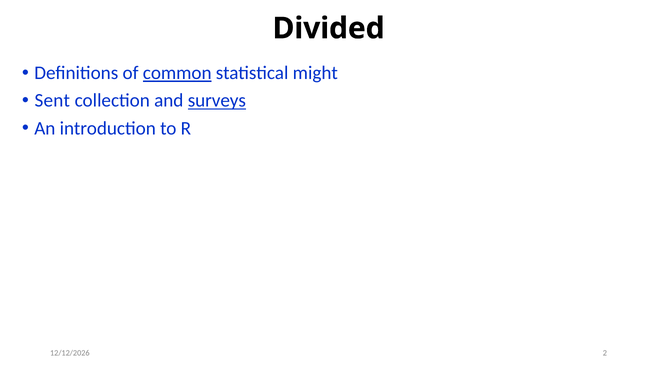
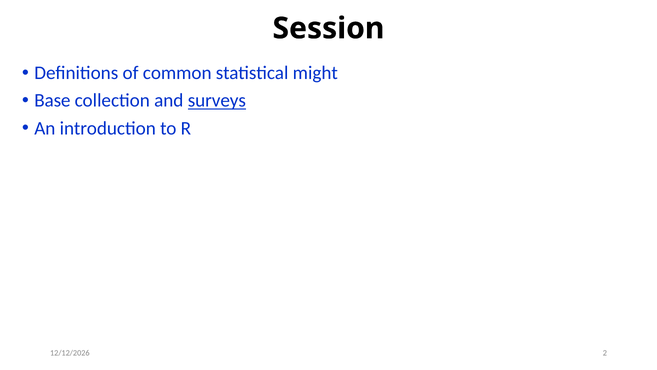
Divided: Divided -> Session
common underline: present -> none
Sent: Sent -> Base
